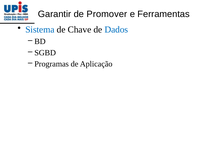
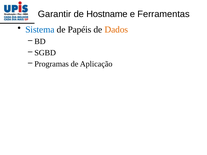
Promover: Promover -> Hostname
Chave: Chave -> Papéis
Dados colour: blue -> orange
